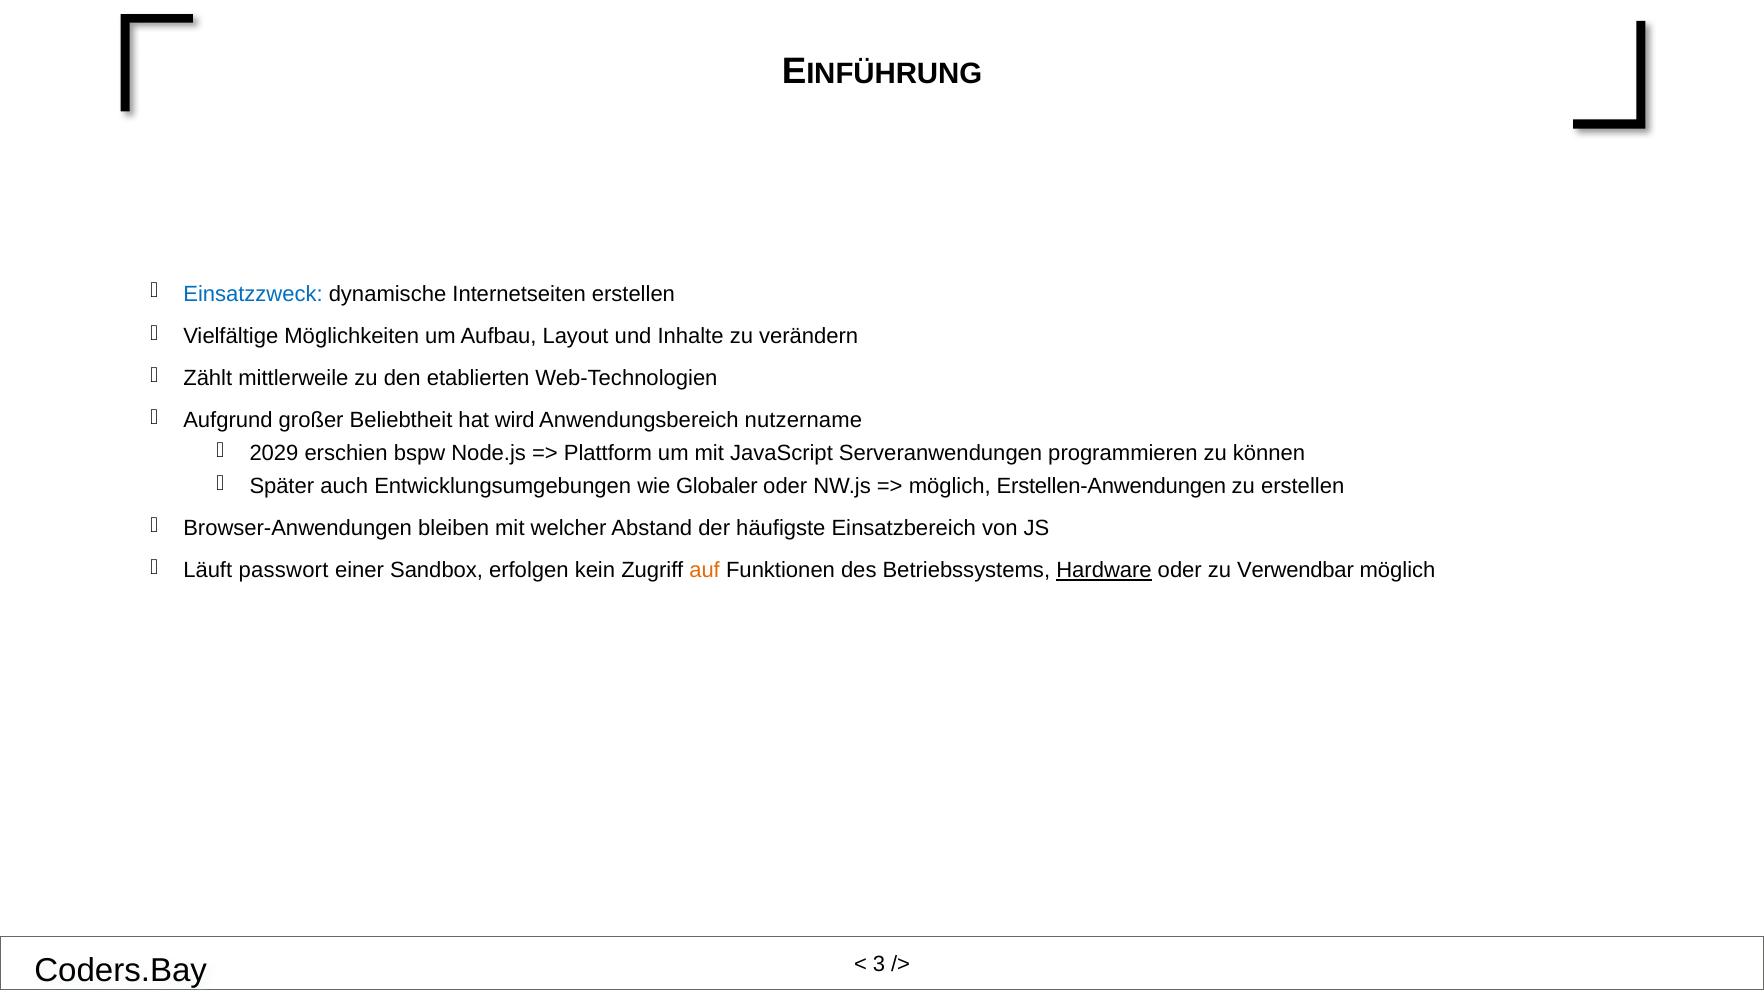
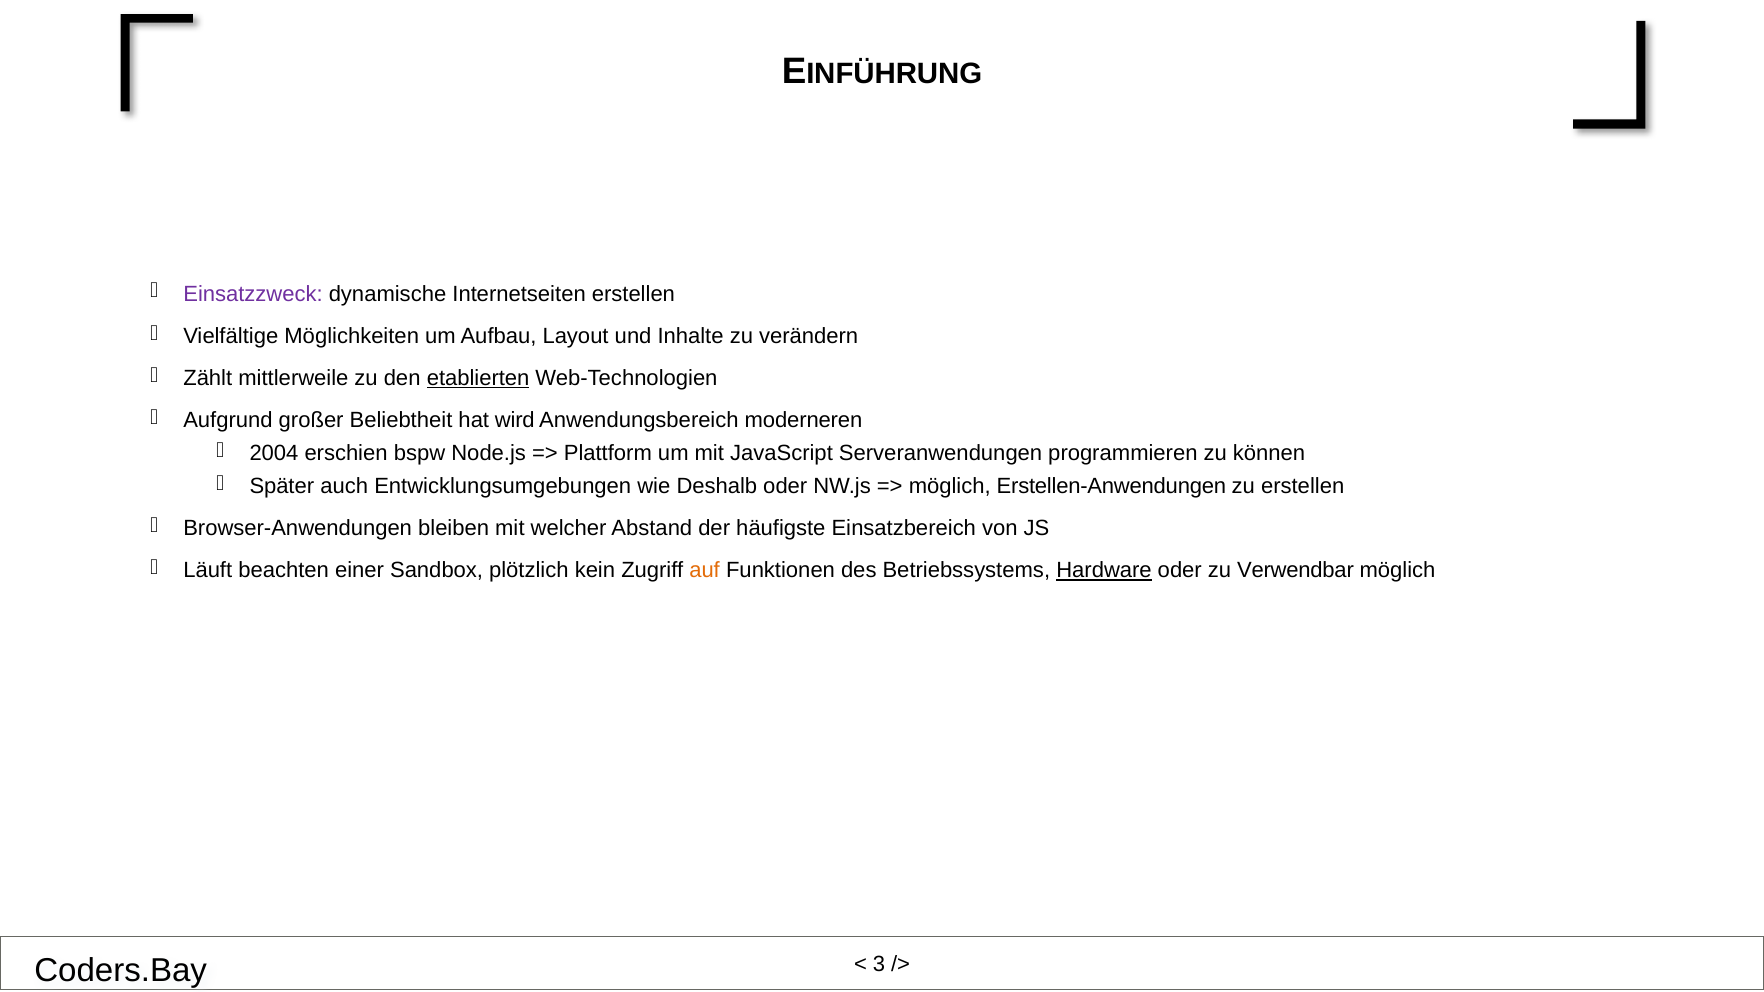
Einsatzzweck colour: blue -> purple
etablierten underline: none -> present
nutzername: nutzername -> moderneren
2029: 2029 -> 2004
Globaler: Globaler -> Deshalb
passwort: passwort -> beachten
erfolgen: erfolgen -> plötzlich
